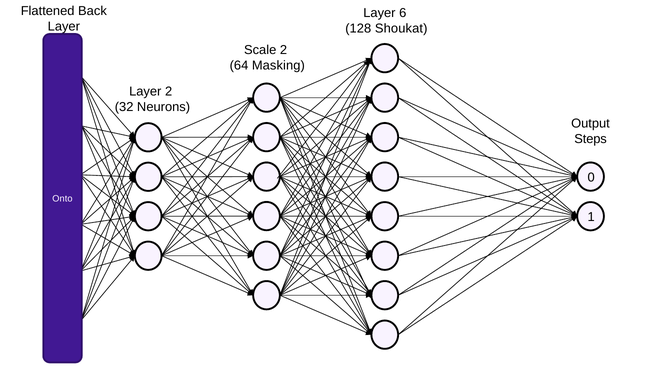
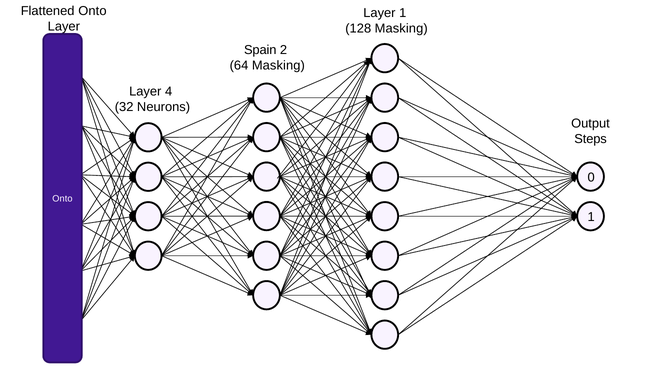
Flattened Back: Back -> Onto
Layer 6: 6 -> 1
128 Shoukat: Shoukat -> Masking
Scale: Scale -> Spain
Layer 2: 2 -> 4
